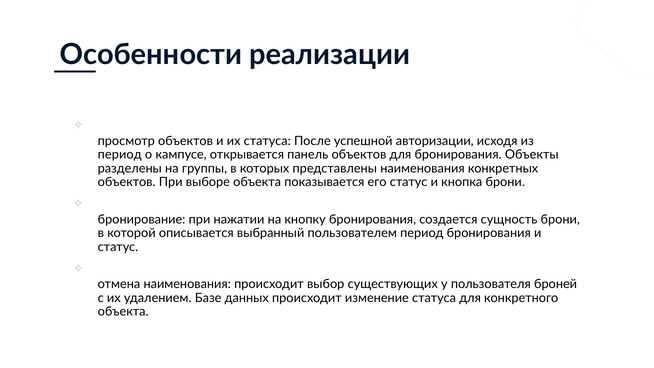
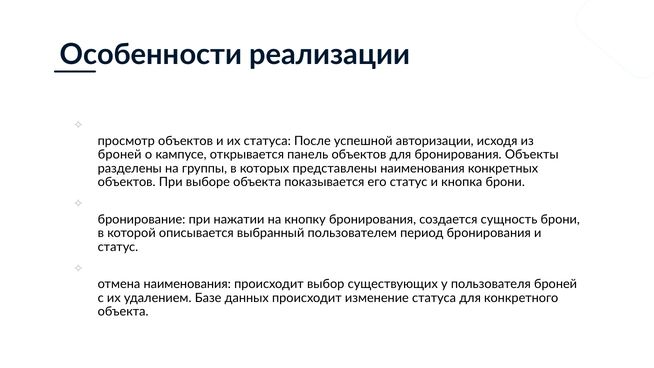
период at (120, 155): период -> броней
